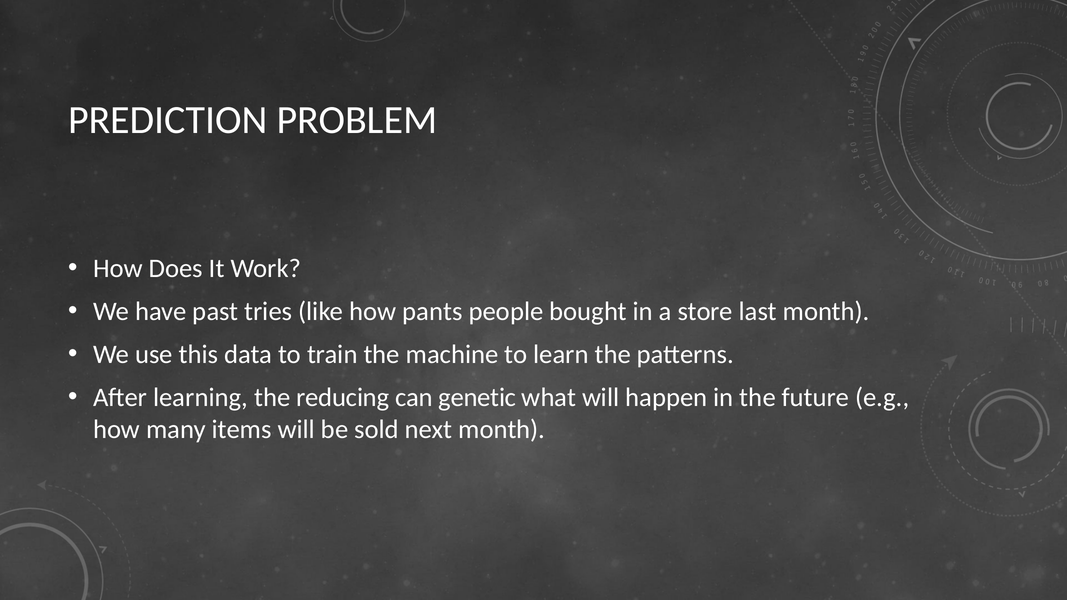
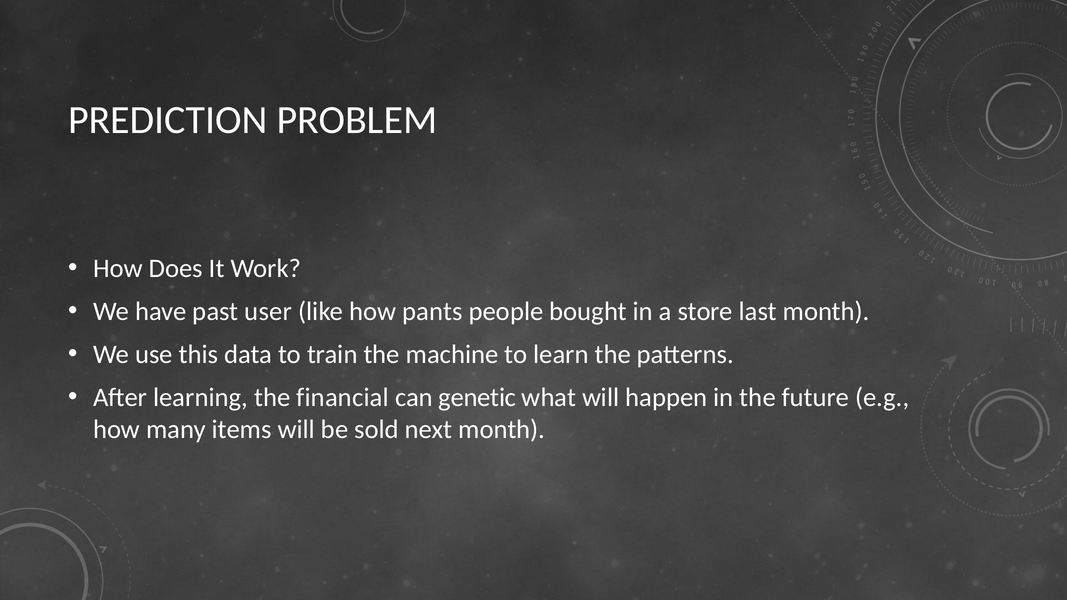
tries: tries -> user
reducing: reducing -> financial
